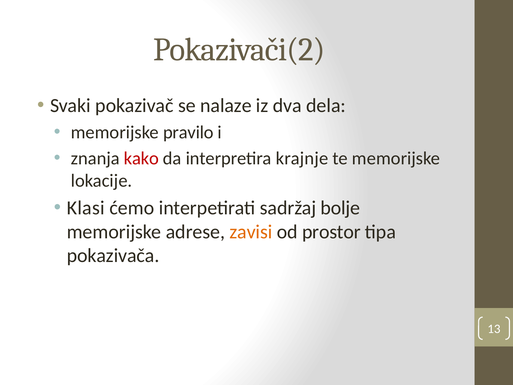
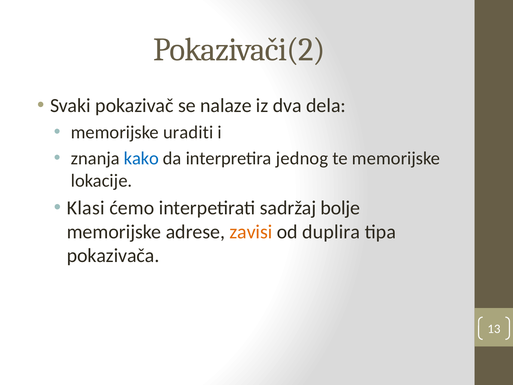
pravilo: pravilo -> uraditi
kako colour: red -> blue
krajnje: krajnje -> jednog
prostor: prostor -> duplira
